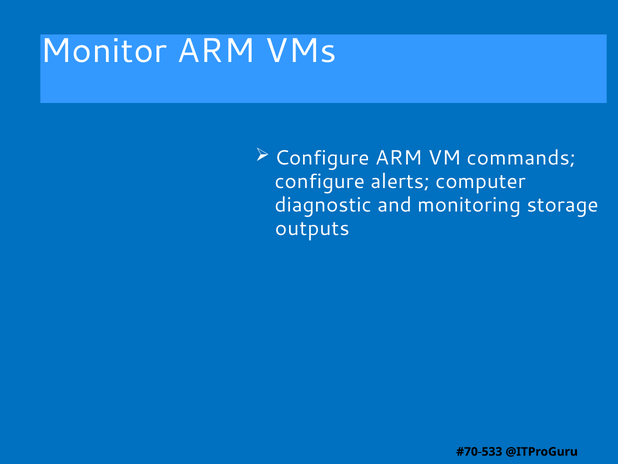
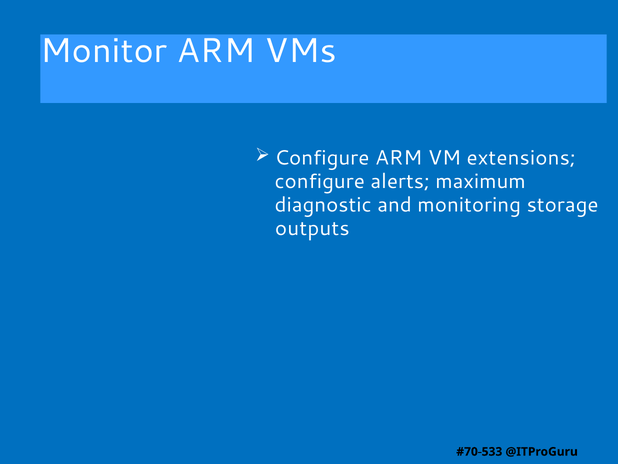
commands: commands -> extensions
computer: computer -> maximum
